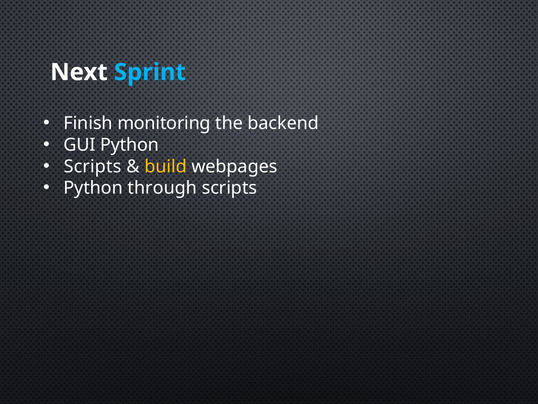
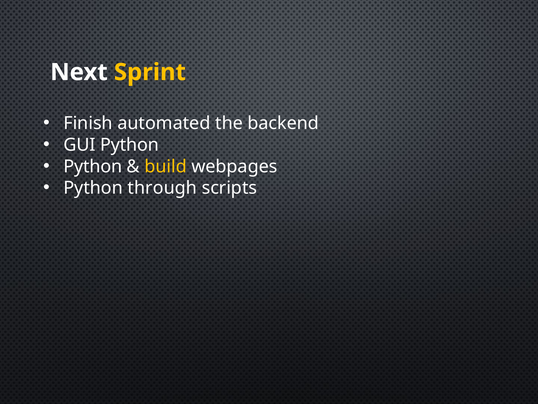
Sprint colour: light blue -> yellow
monitoring: monitoring -> automated
Scripts at (93, 166): Scripts -> Python
